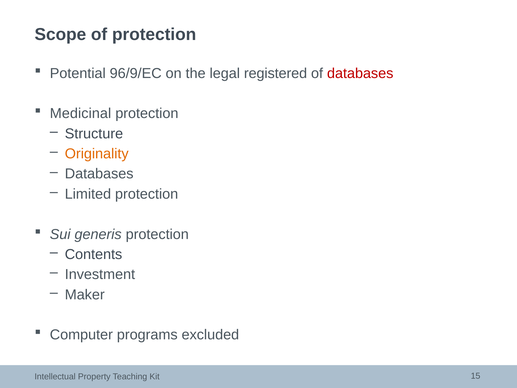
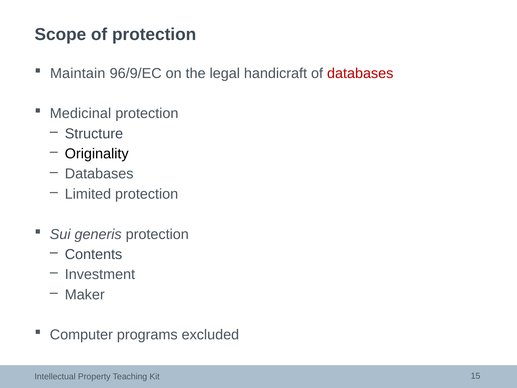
Potential: Potential -> Maintain
registered: registered -> handicraft
Originality colour: orange -> black
